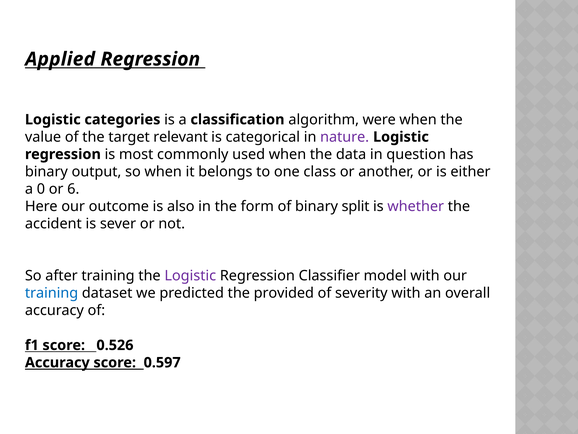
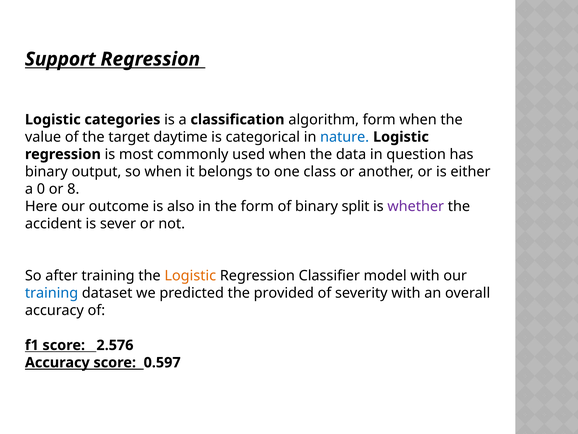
Applied: Applied -> Support
algorithm were: were -> form
relevant: relevant -> daytime
nature colour: purple -> blue
6: 6 -> 8
Logistic at (190, 275) colour: purple -> orange
0.526: 0.526 -> 2.576
